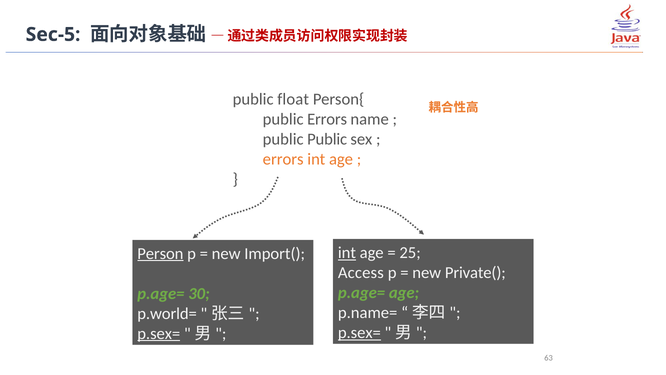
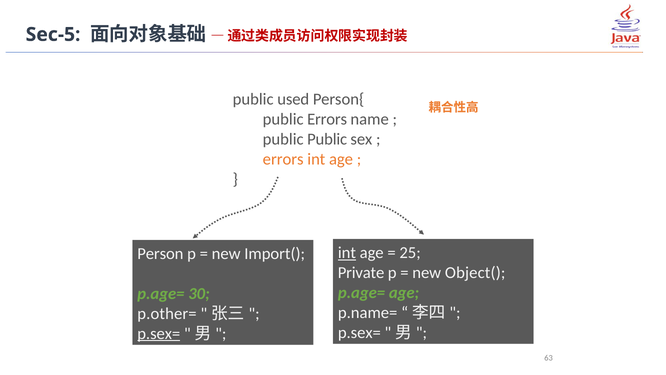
float: float -> used
Person underline: present -> none
Access: Access -> Private
Private(: Private( -> Object(
p.world=: p.world= -> p.other=
p.sex= at (359, 332) underline: present -> none
